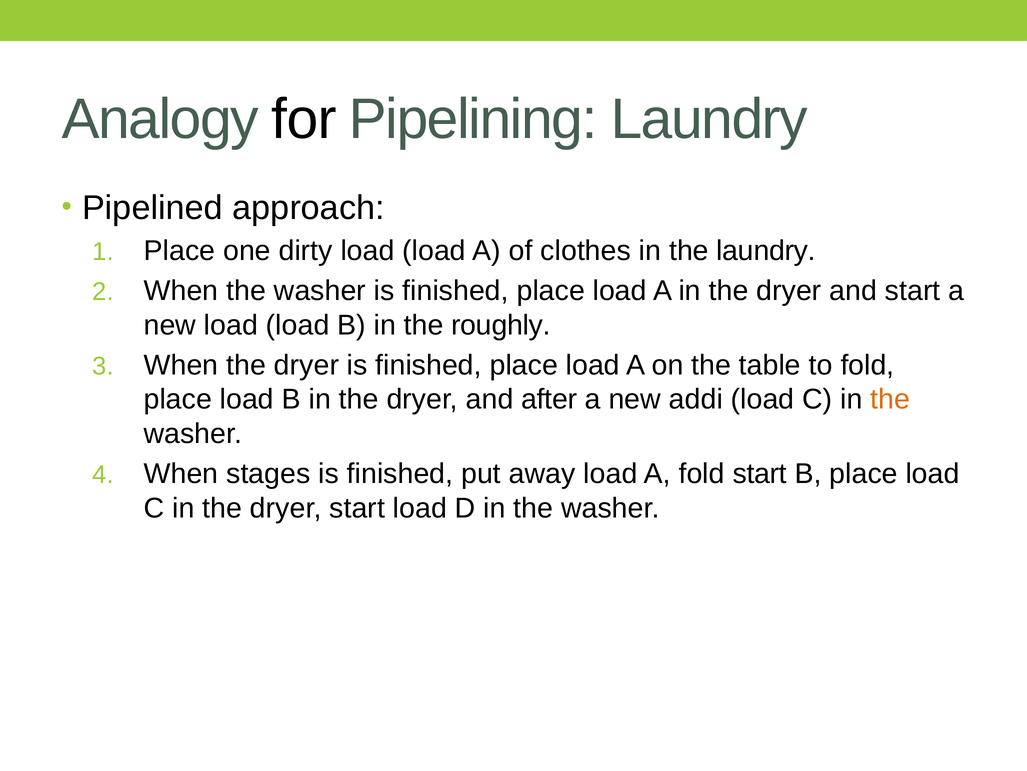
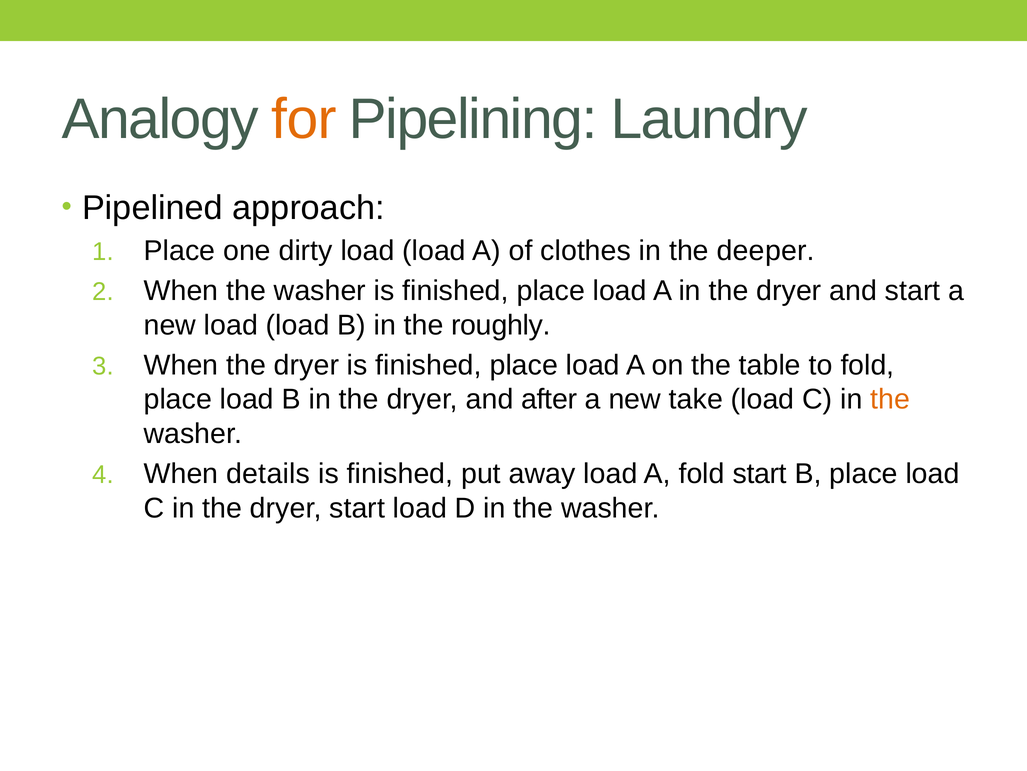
for colour: black -> orange
the laundry: laundry -> deeper
addi: addi -> take
stages: stages -> details
